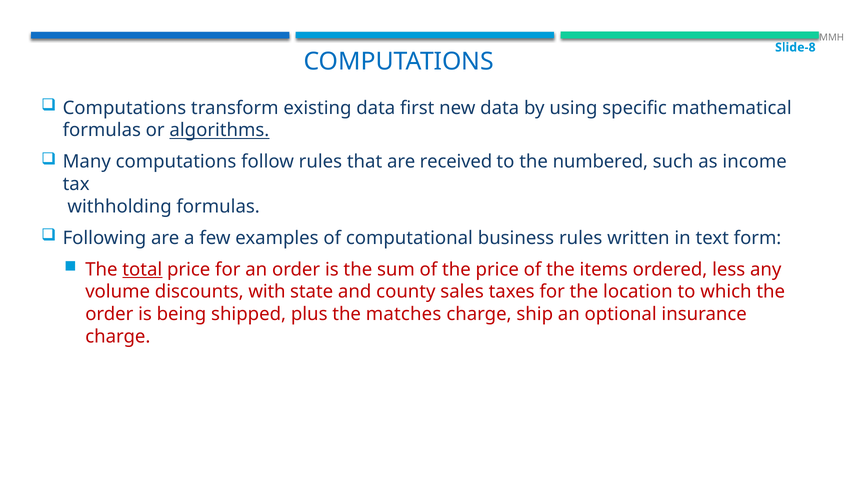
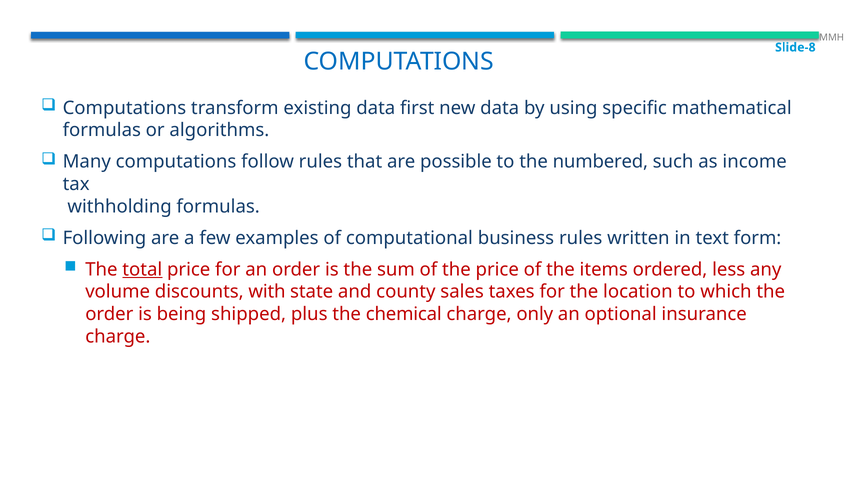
algorithms underline: present -> none
received: received -> possible
matches: matches -> chemical
ship: ship -> only
